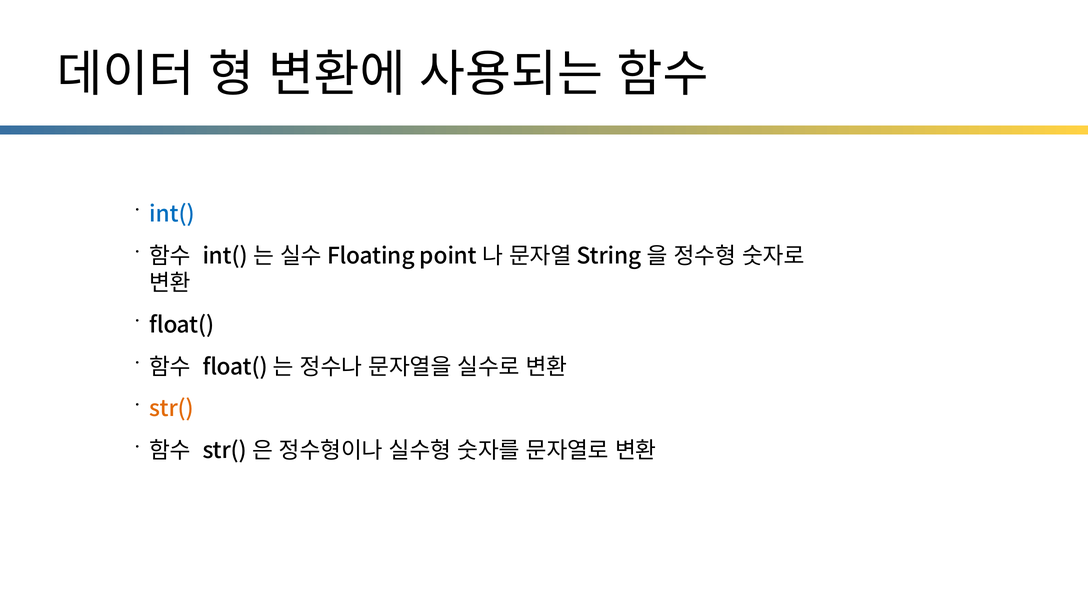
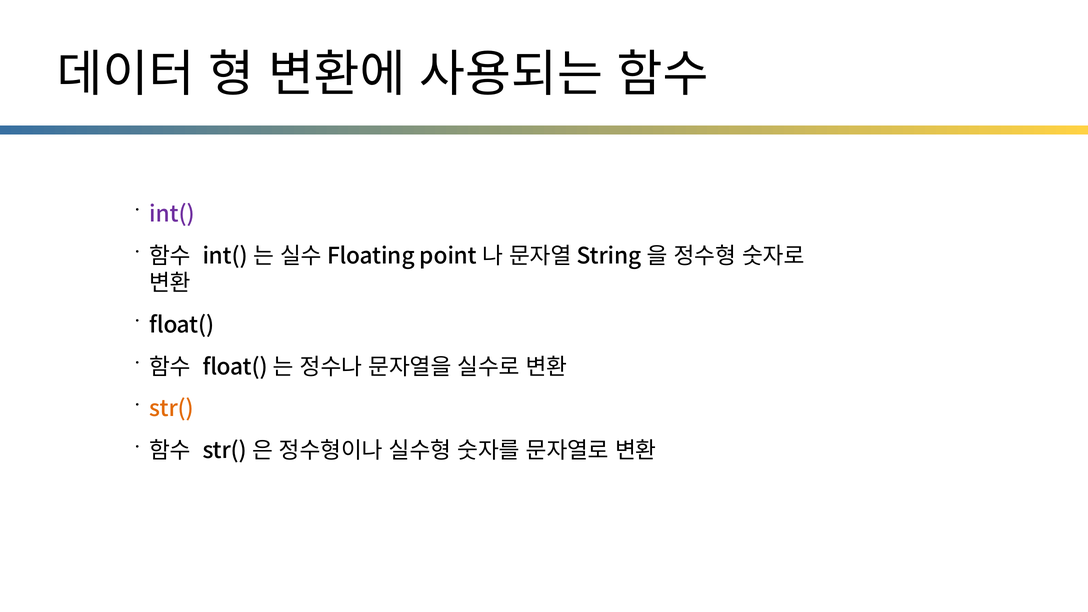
int( colour: blue -> purple
